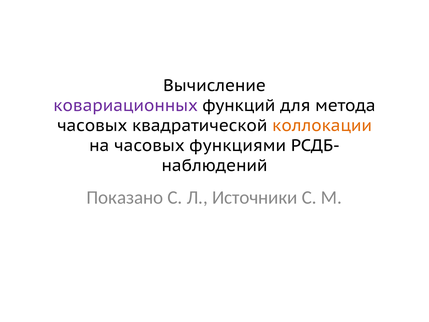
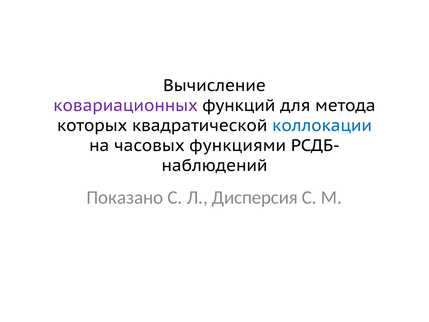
часовых at (92, 126): часовых -> которых
коллокации colour: orange -> blue
Источники: Источники -> Дисперсия
